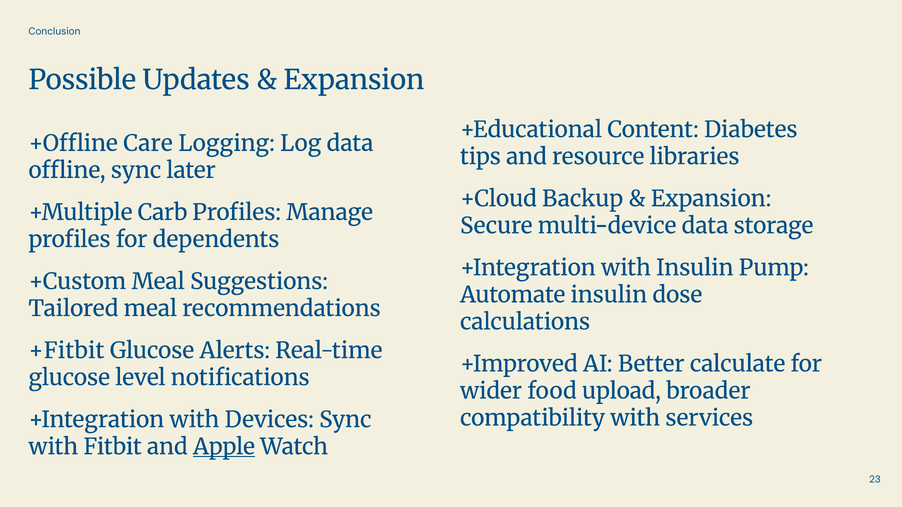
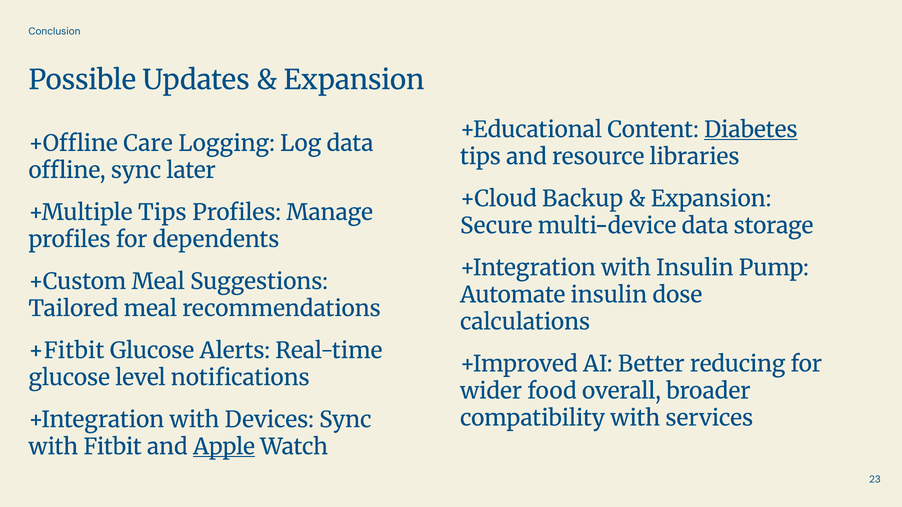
Diabetes underline: none -> present
+Multiple Carb: Carb -> Tips
calculate: calculate -> reducing
upload: upload -> overall
